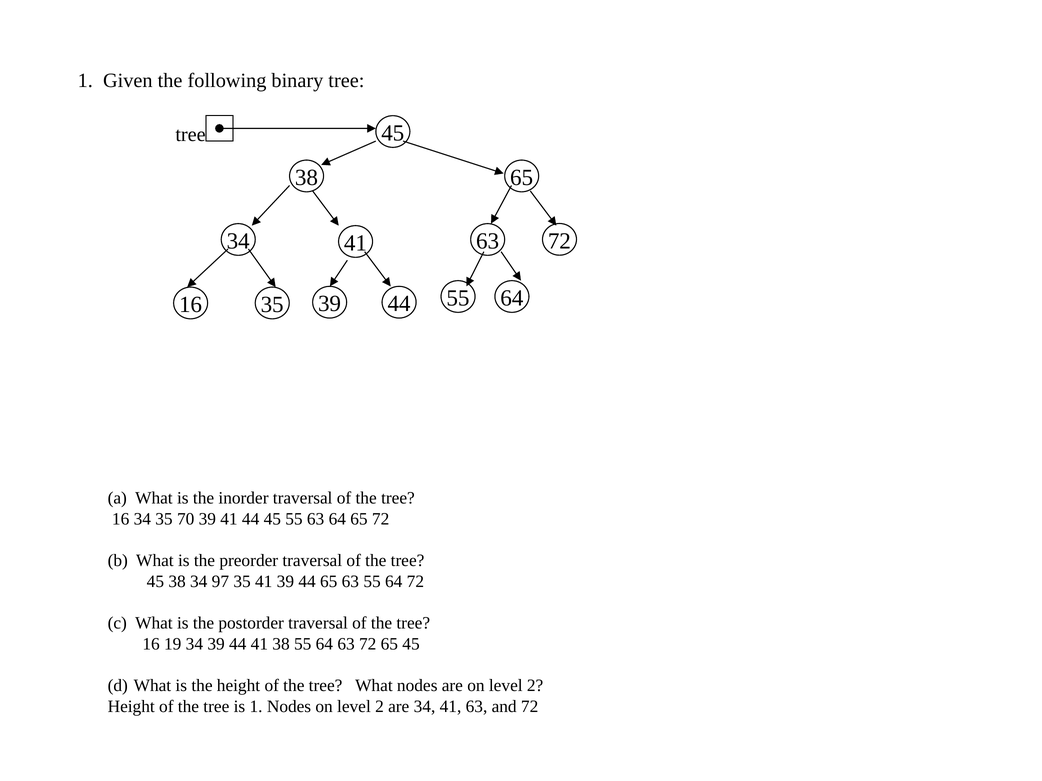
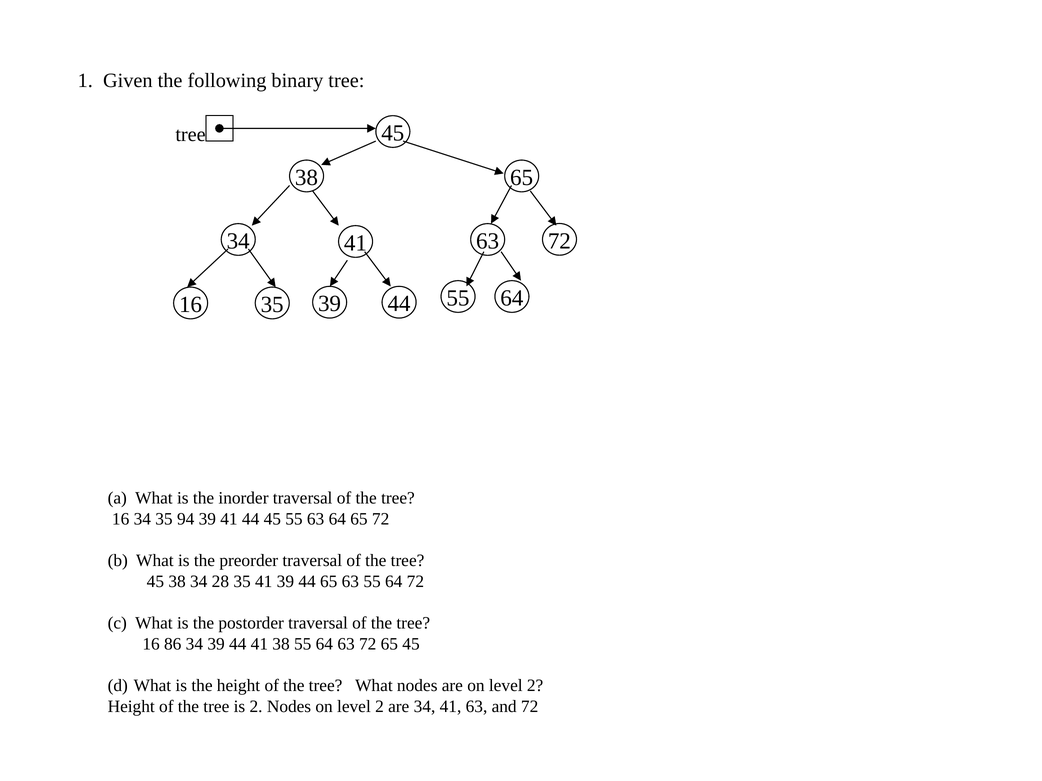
70: 70 -> 94
97: 97 -> 28
19: 19 -> 86
is 1: 1 -> 2
